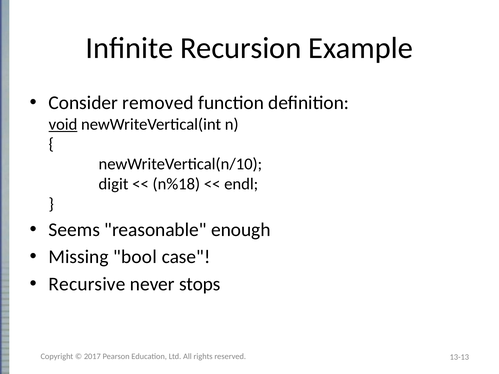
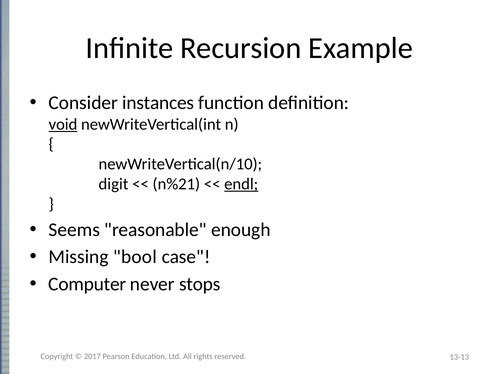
removed: removed -> instances
n%18: n%18 -> n%21
endl underline: none -> present
Recursive: Recursive -> Computer
